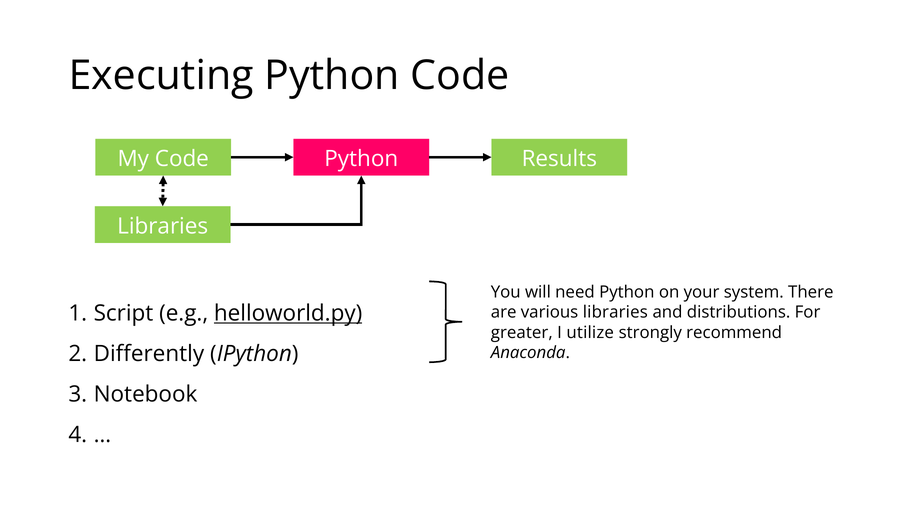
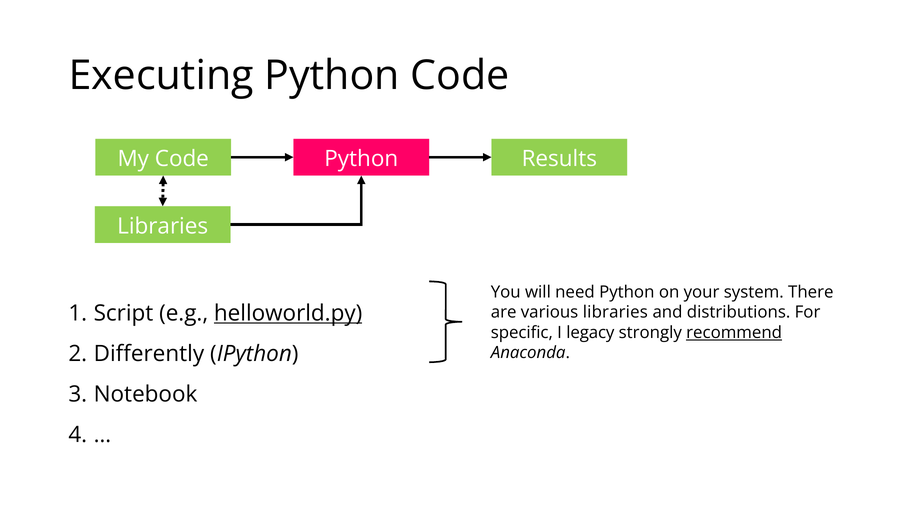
greater: greater -> specific
utilize: utilize -> legacy
recommend underline: none -> present
